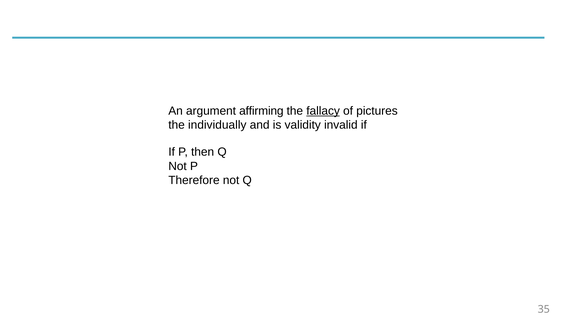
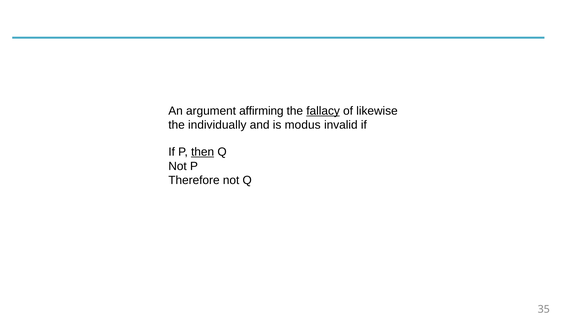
pictures: pictures -> likewise
validity: validity -> modus
then underline: none -> present
